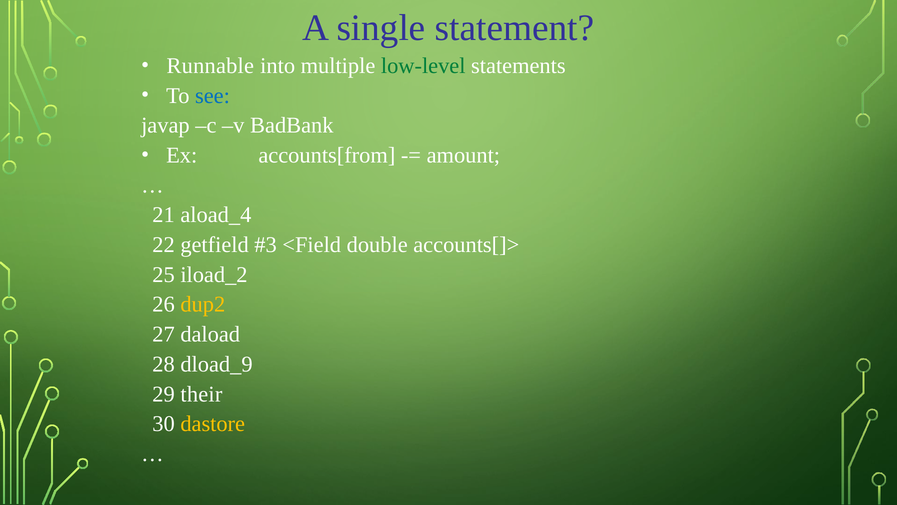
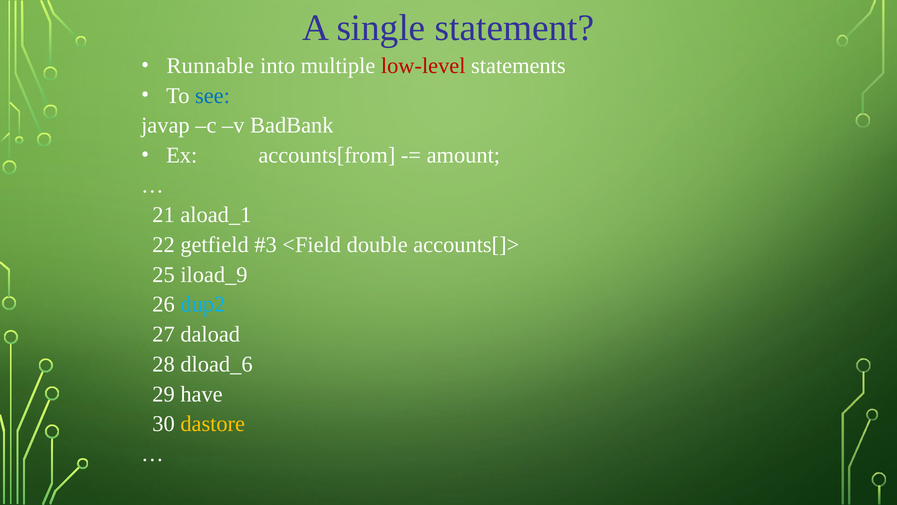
low-level colour: green -> red
aload_4: aload_4 -> aload_1
iload_2: iload_2 -> iload_9
dup2 colour: yellow -> light blue
dload_9: dload_9 -> dload_6
their: their -> have
